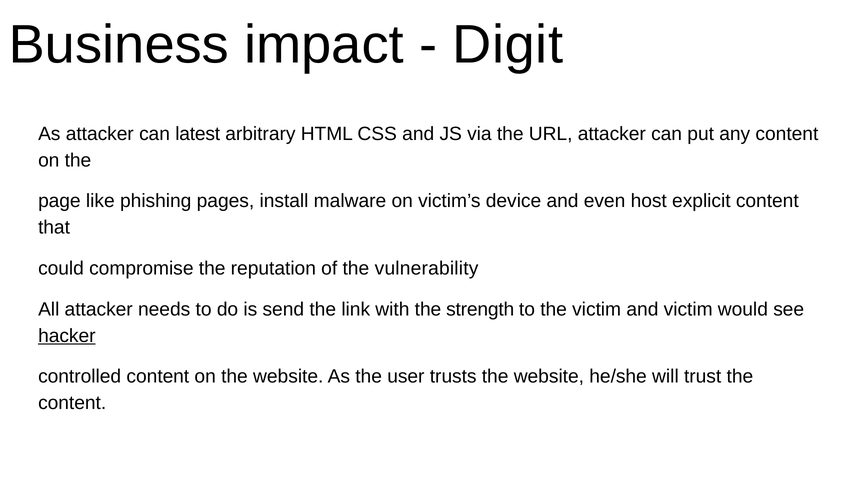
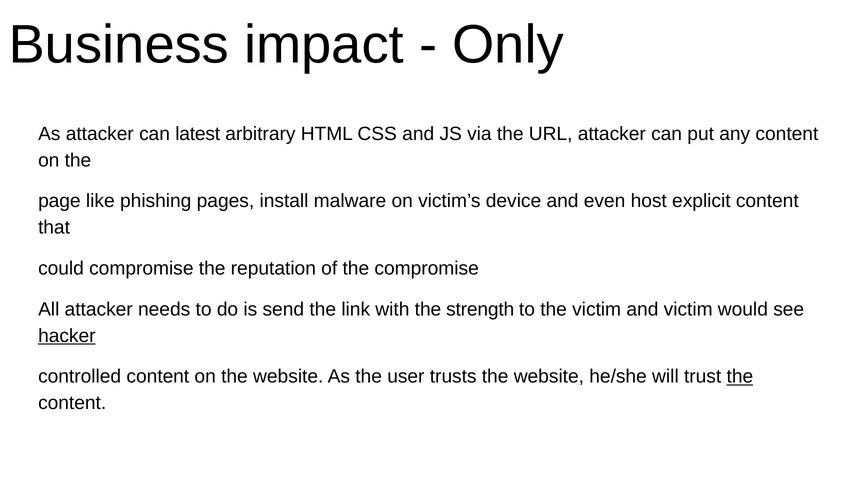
Digit: Digit -> Only
the vulnerability: vulnerability -> compromise
the at (740, 377) underline: none -> present
